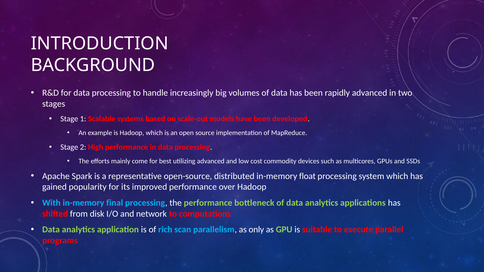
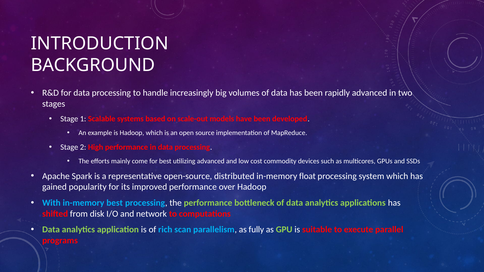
in-memory final: final -> best
only: only -> fully
